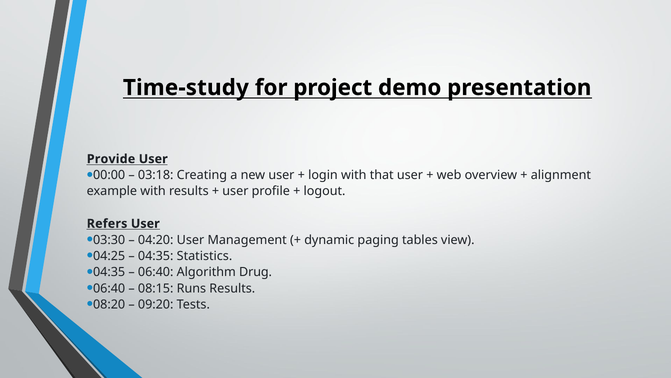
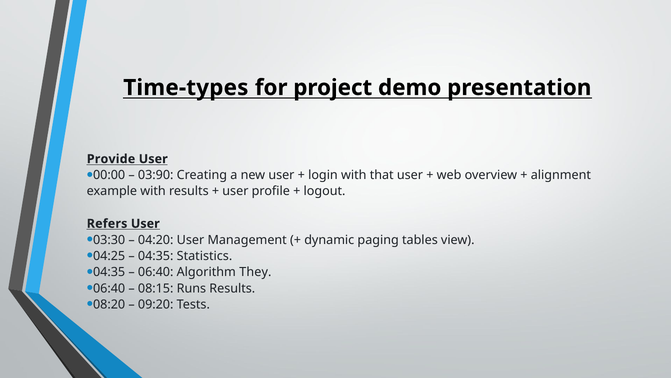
Time-study: Time-study -> Time-types
03:18: 03:18 -> 03:90
Drug: Drug -> They
